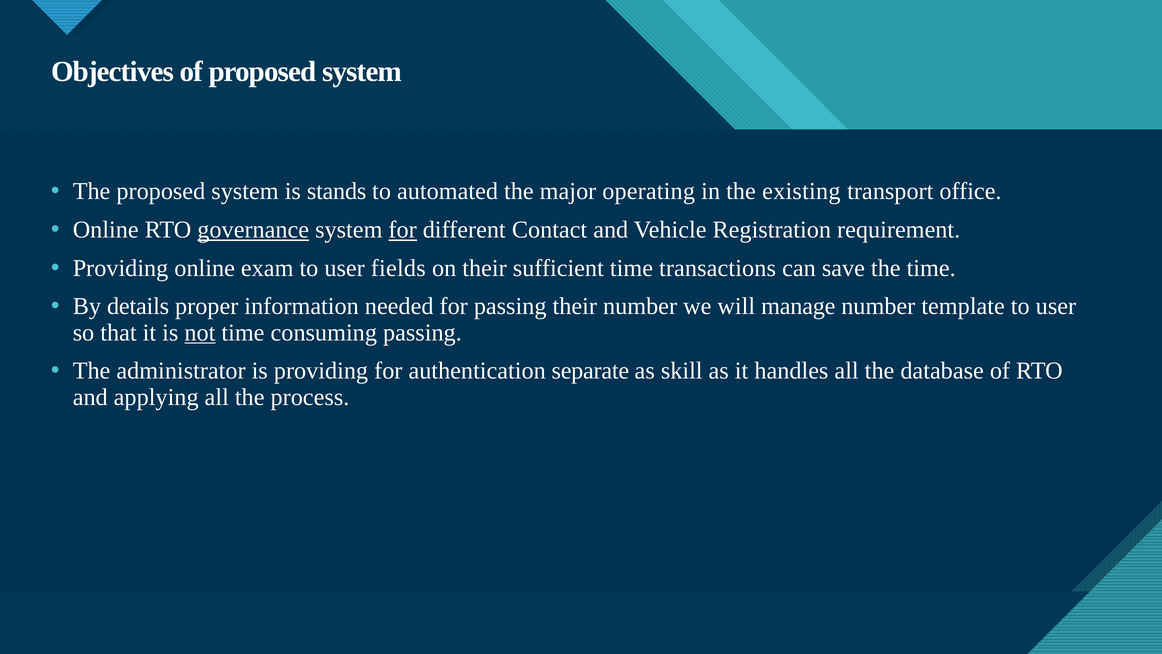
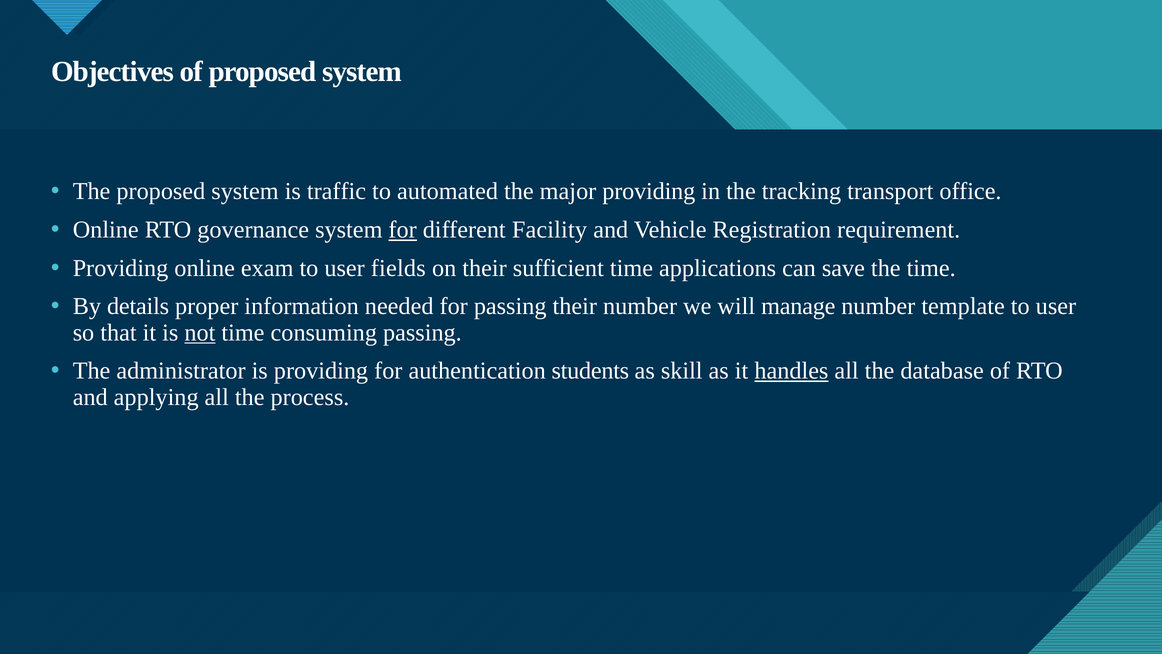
stands: stands -> traffic
major operating: operating -> providing
existing: existing -> tracking
governance underline: present -> none
Contact: Contact -> Facility
transactions: transactions -> applications
separate: separate -> students
handles underline: none -> present
